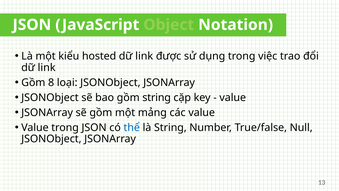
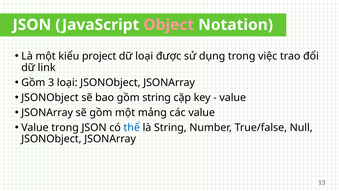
Object colour: light green -> pink
hosted: hosted -> project
link at (144, 56): link -> loại
8: 8 -> 3
